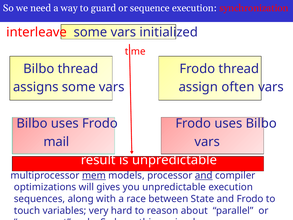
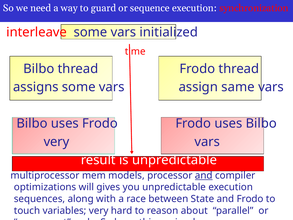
often: often -> same
mail at (56, 142): mail -> very
mem underline: present -> none
